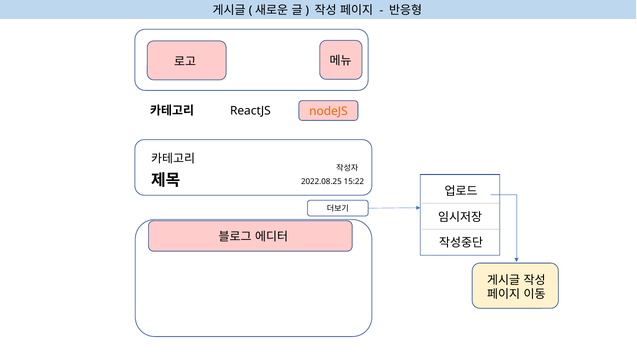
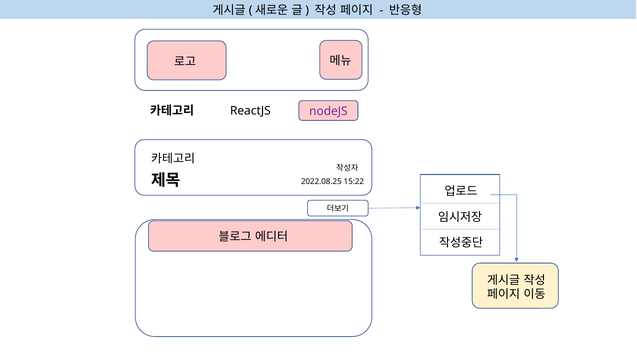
nodeJS colour: orange -> purple
